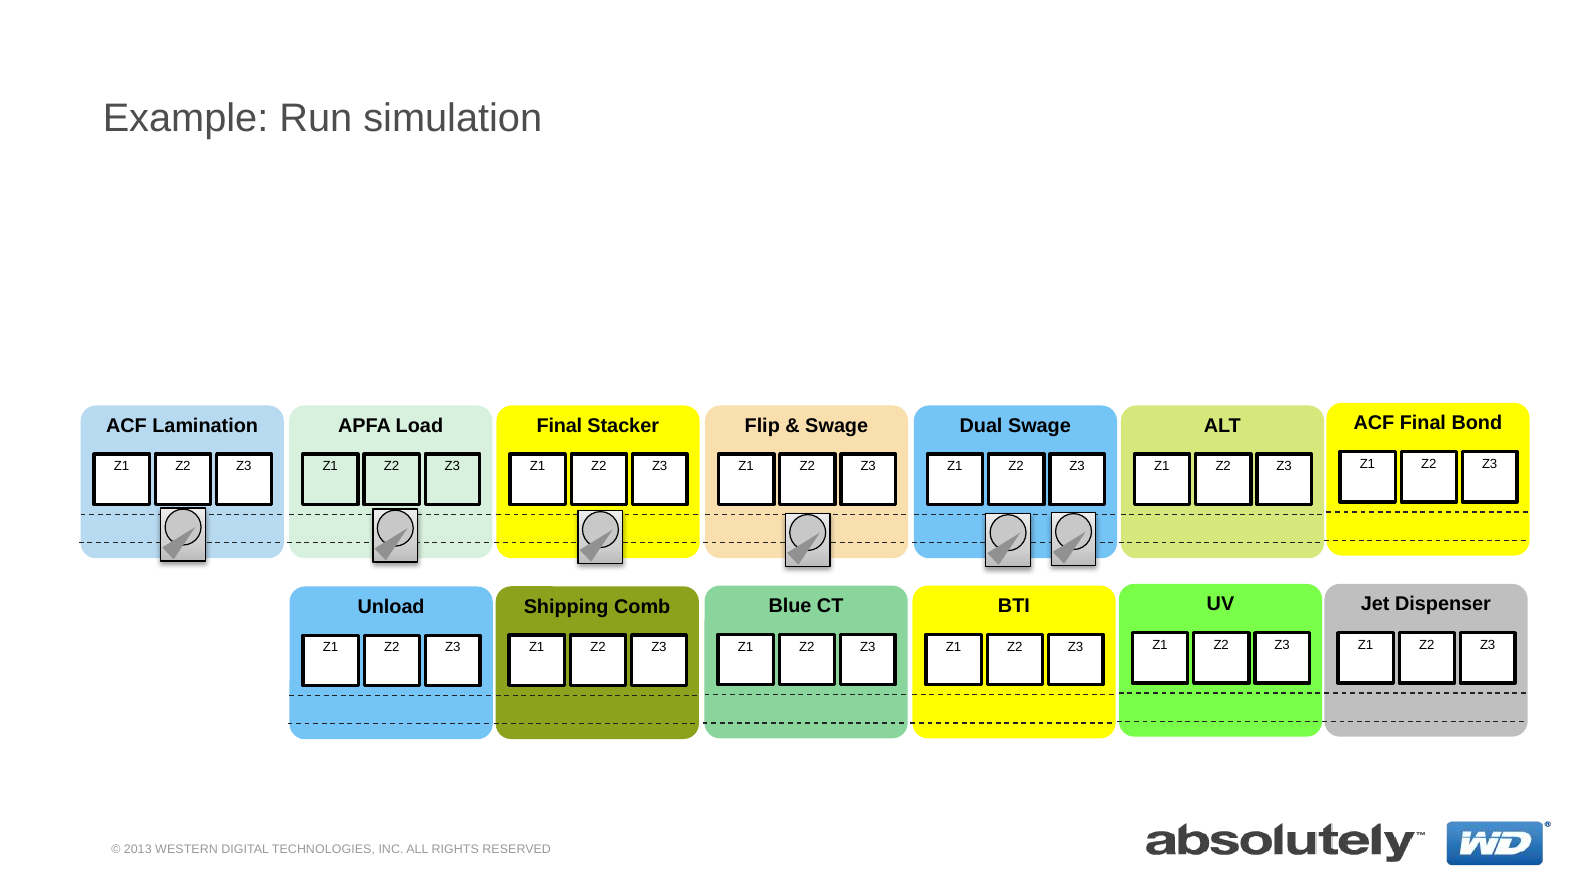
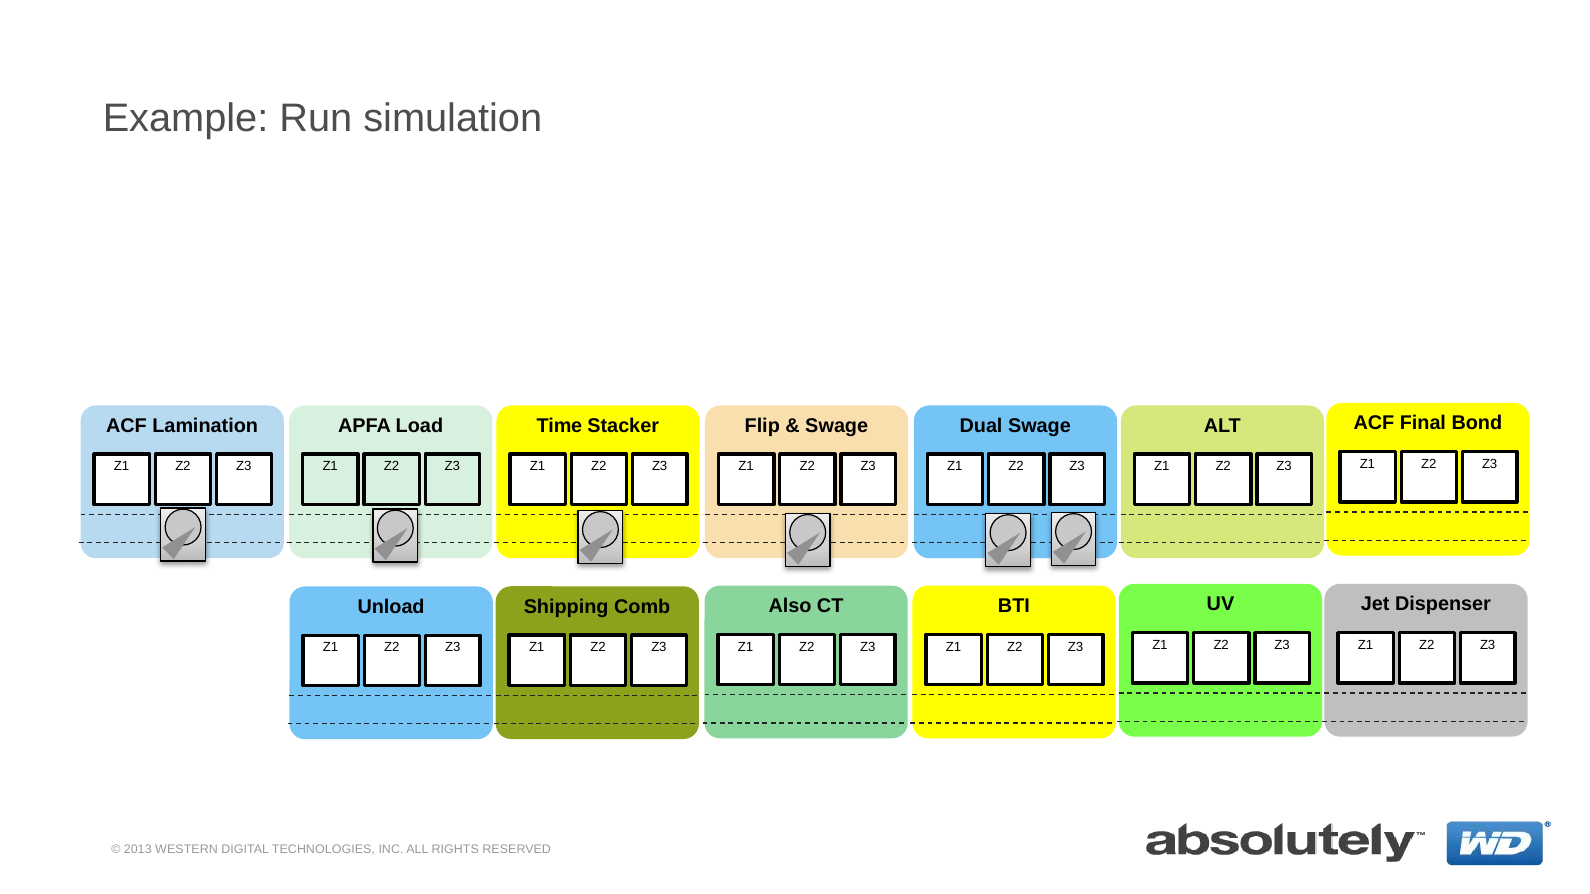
Final at (559, 426): Final -> Time
Blue: Blue -> Also
